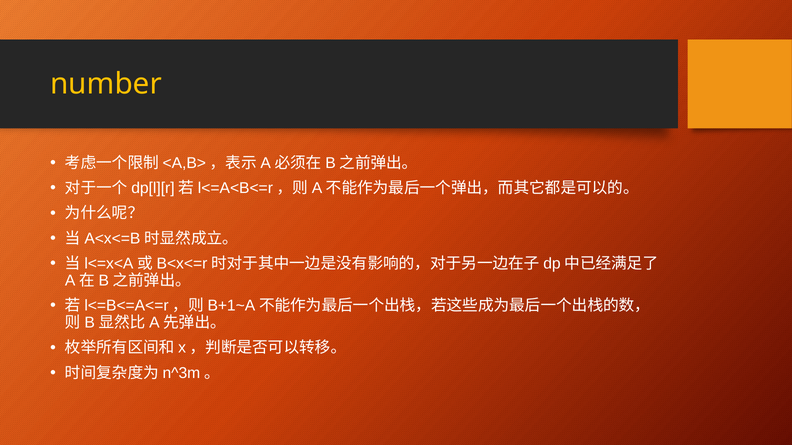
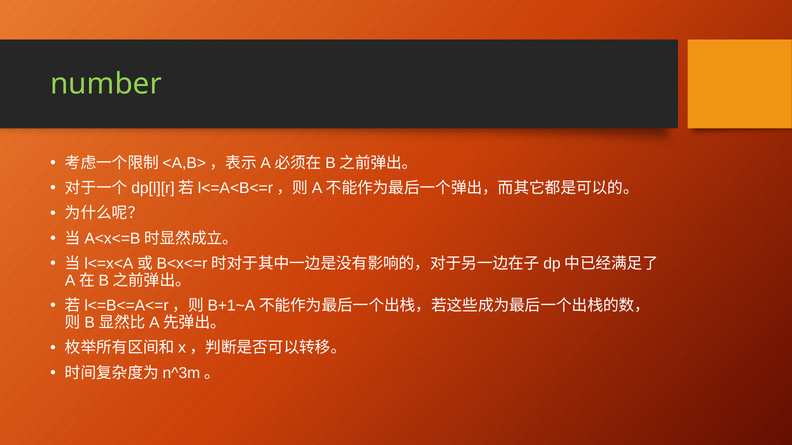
number colour: yellow -> light green
